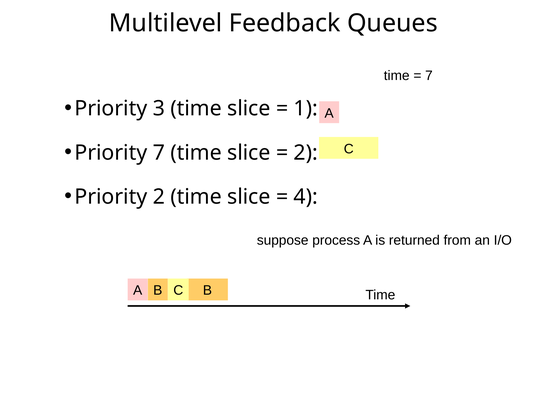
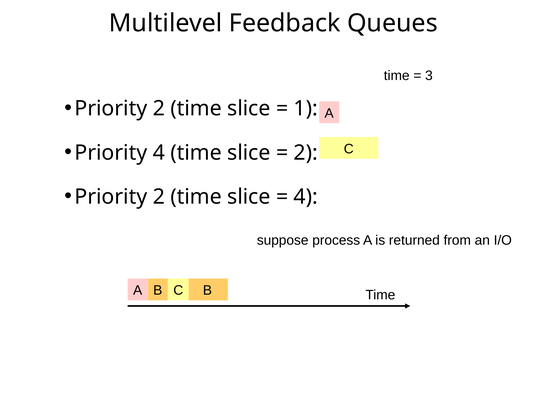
7 at (429, 76): 7 -> 3
3 at (159, 108): 3 -> 2
Priority 7: 7 -> 4
